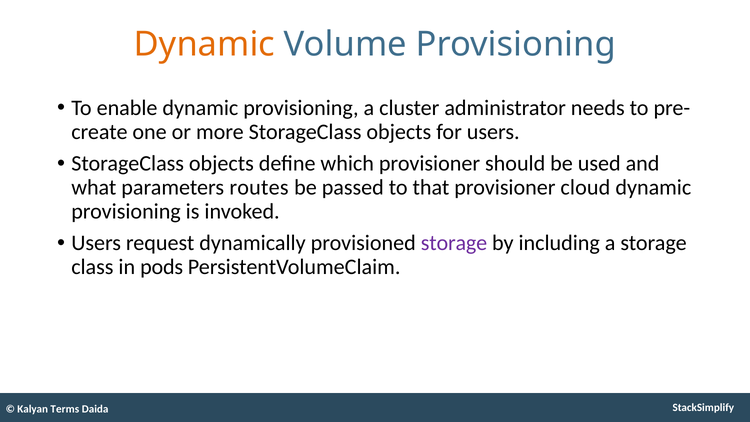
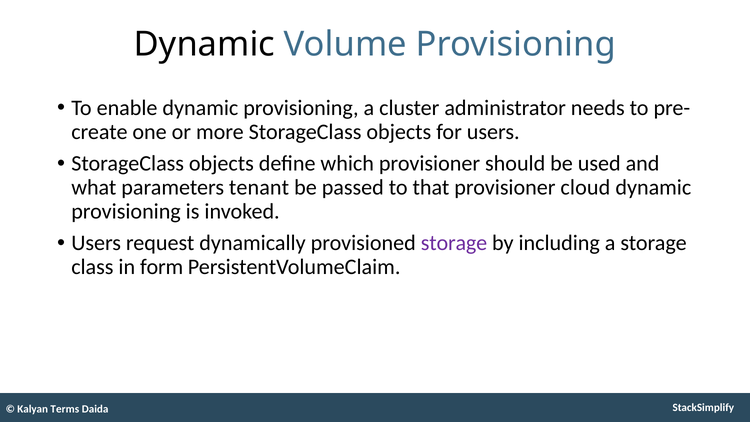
Dynamic at (204, 44) colour: orange -> black
routes: routes -> tenant
pods: pods -> form
